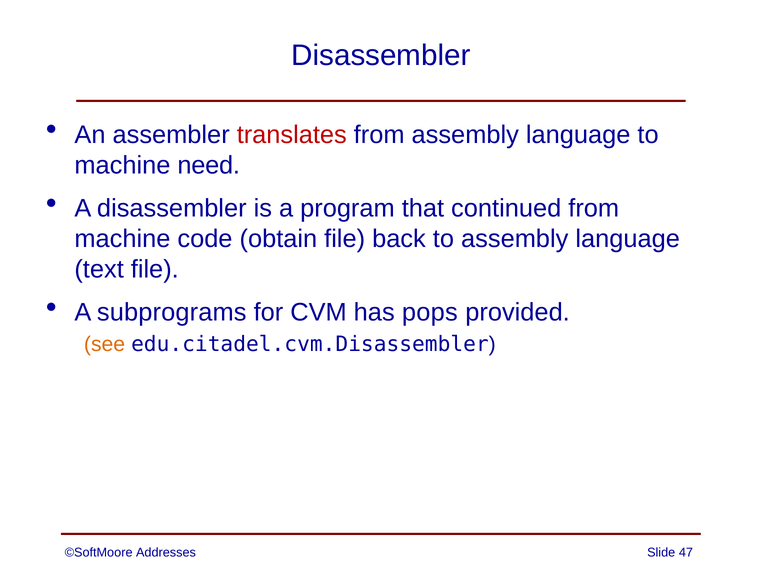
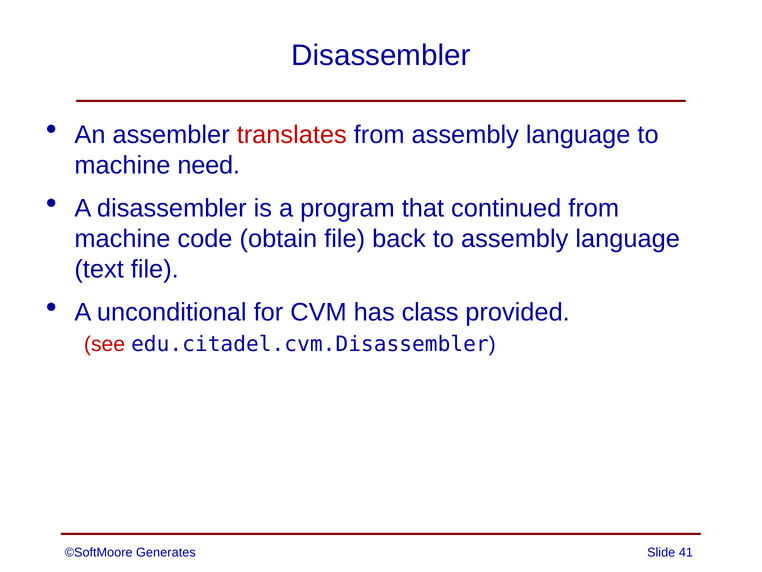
subprograms: subprograms -> unconditional
pops: pops -> class
see colour: orange -> red
Addresses: Addresses -> Generates
47: 47 -> 41
